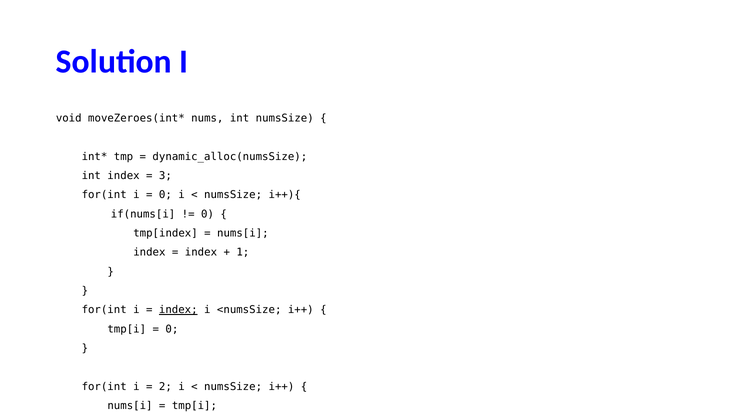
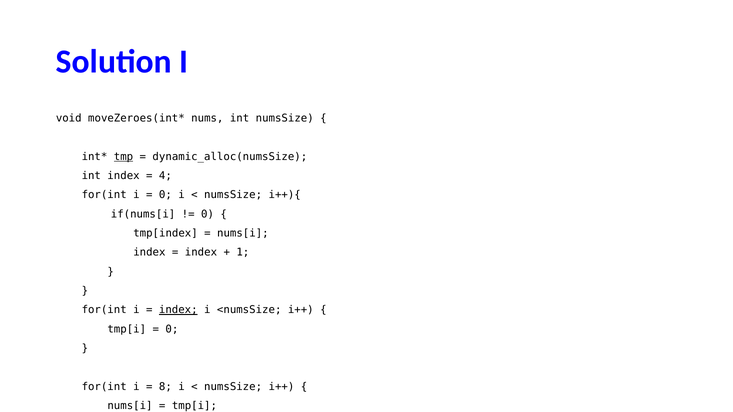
tmp underline: none -> present
3: 3 -> 4
2: 2 -> 8
